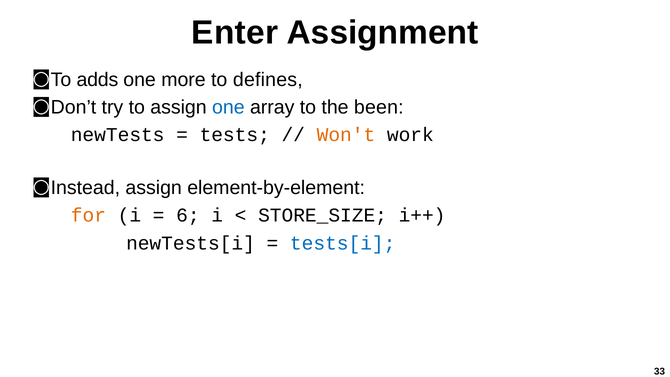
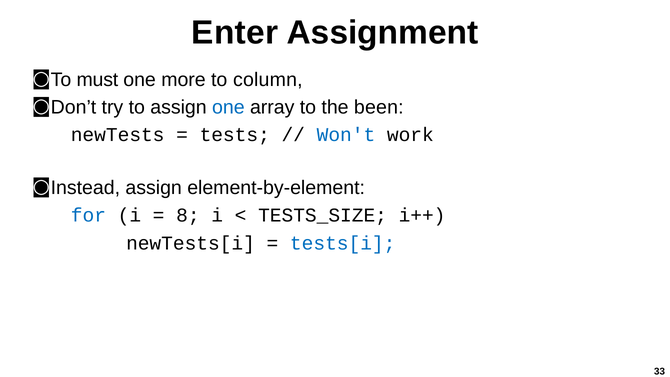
adds: adds -> must
defines: defines -> column
Won't colour: orange -> blue
for colour: orange -> blue
6: 6 -> 8
STORE_SIZE: STORE_SIZE -> TESTS_SIZE
